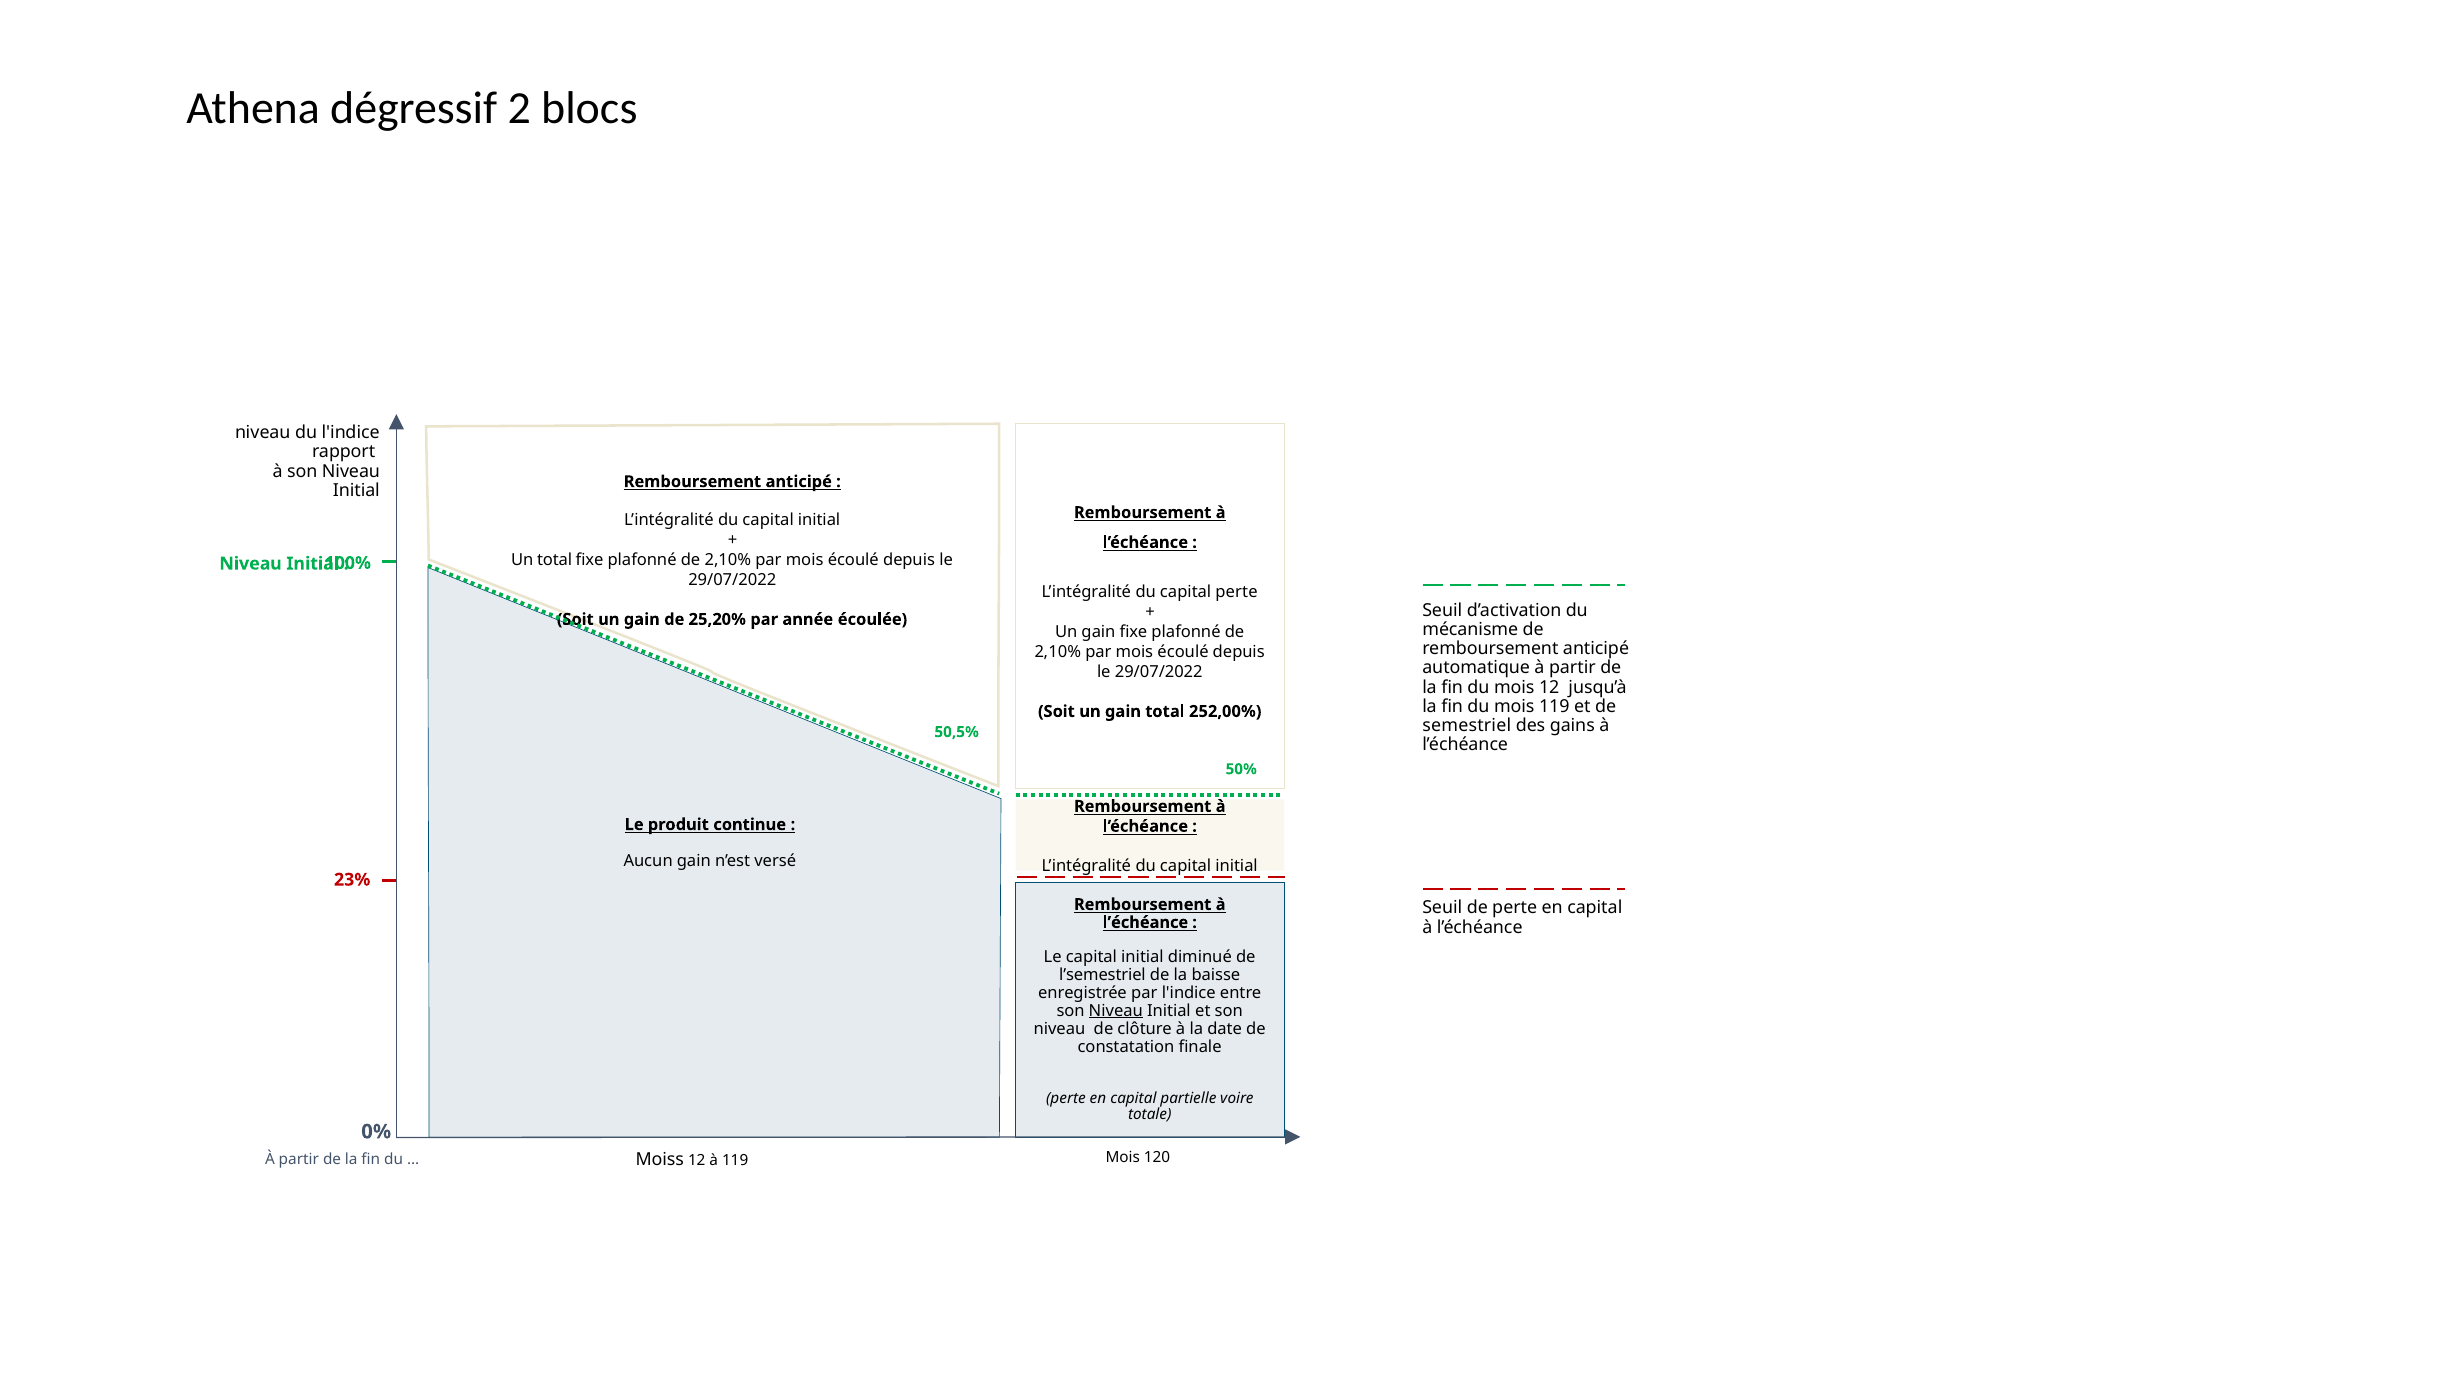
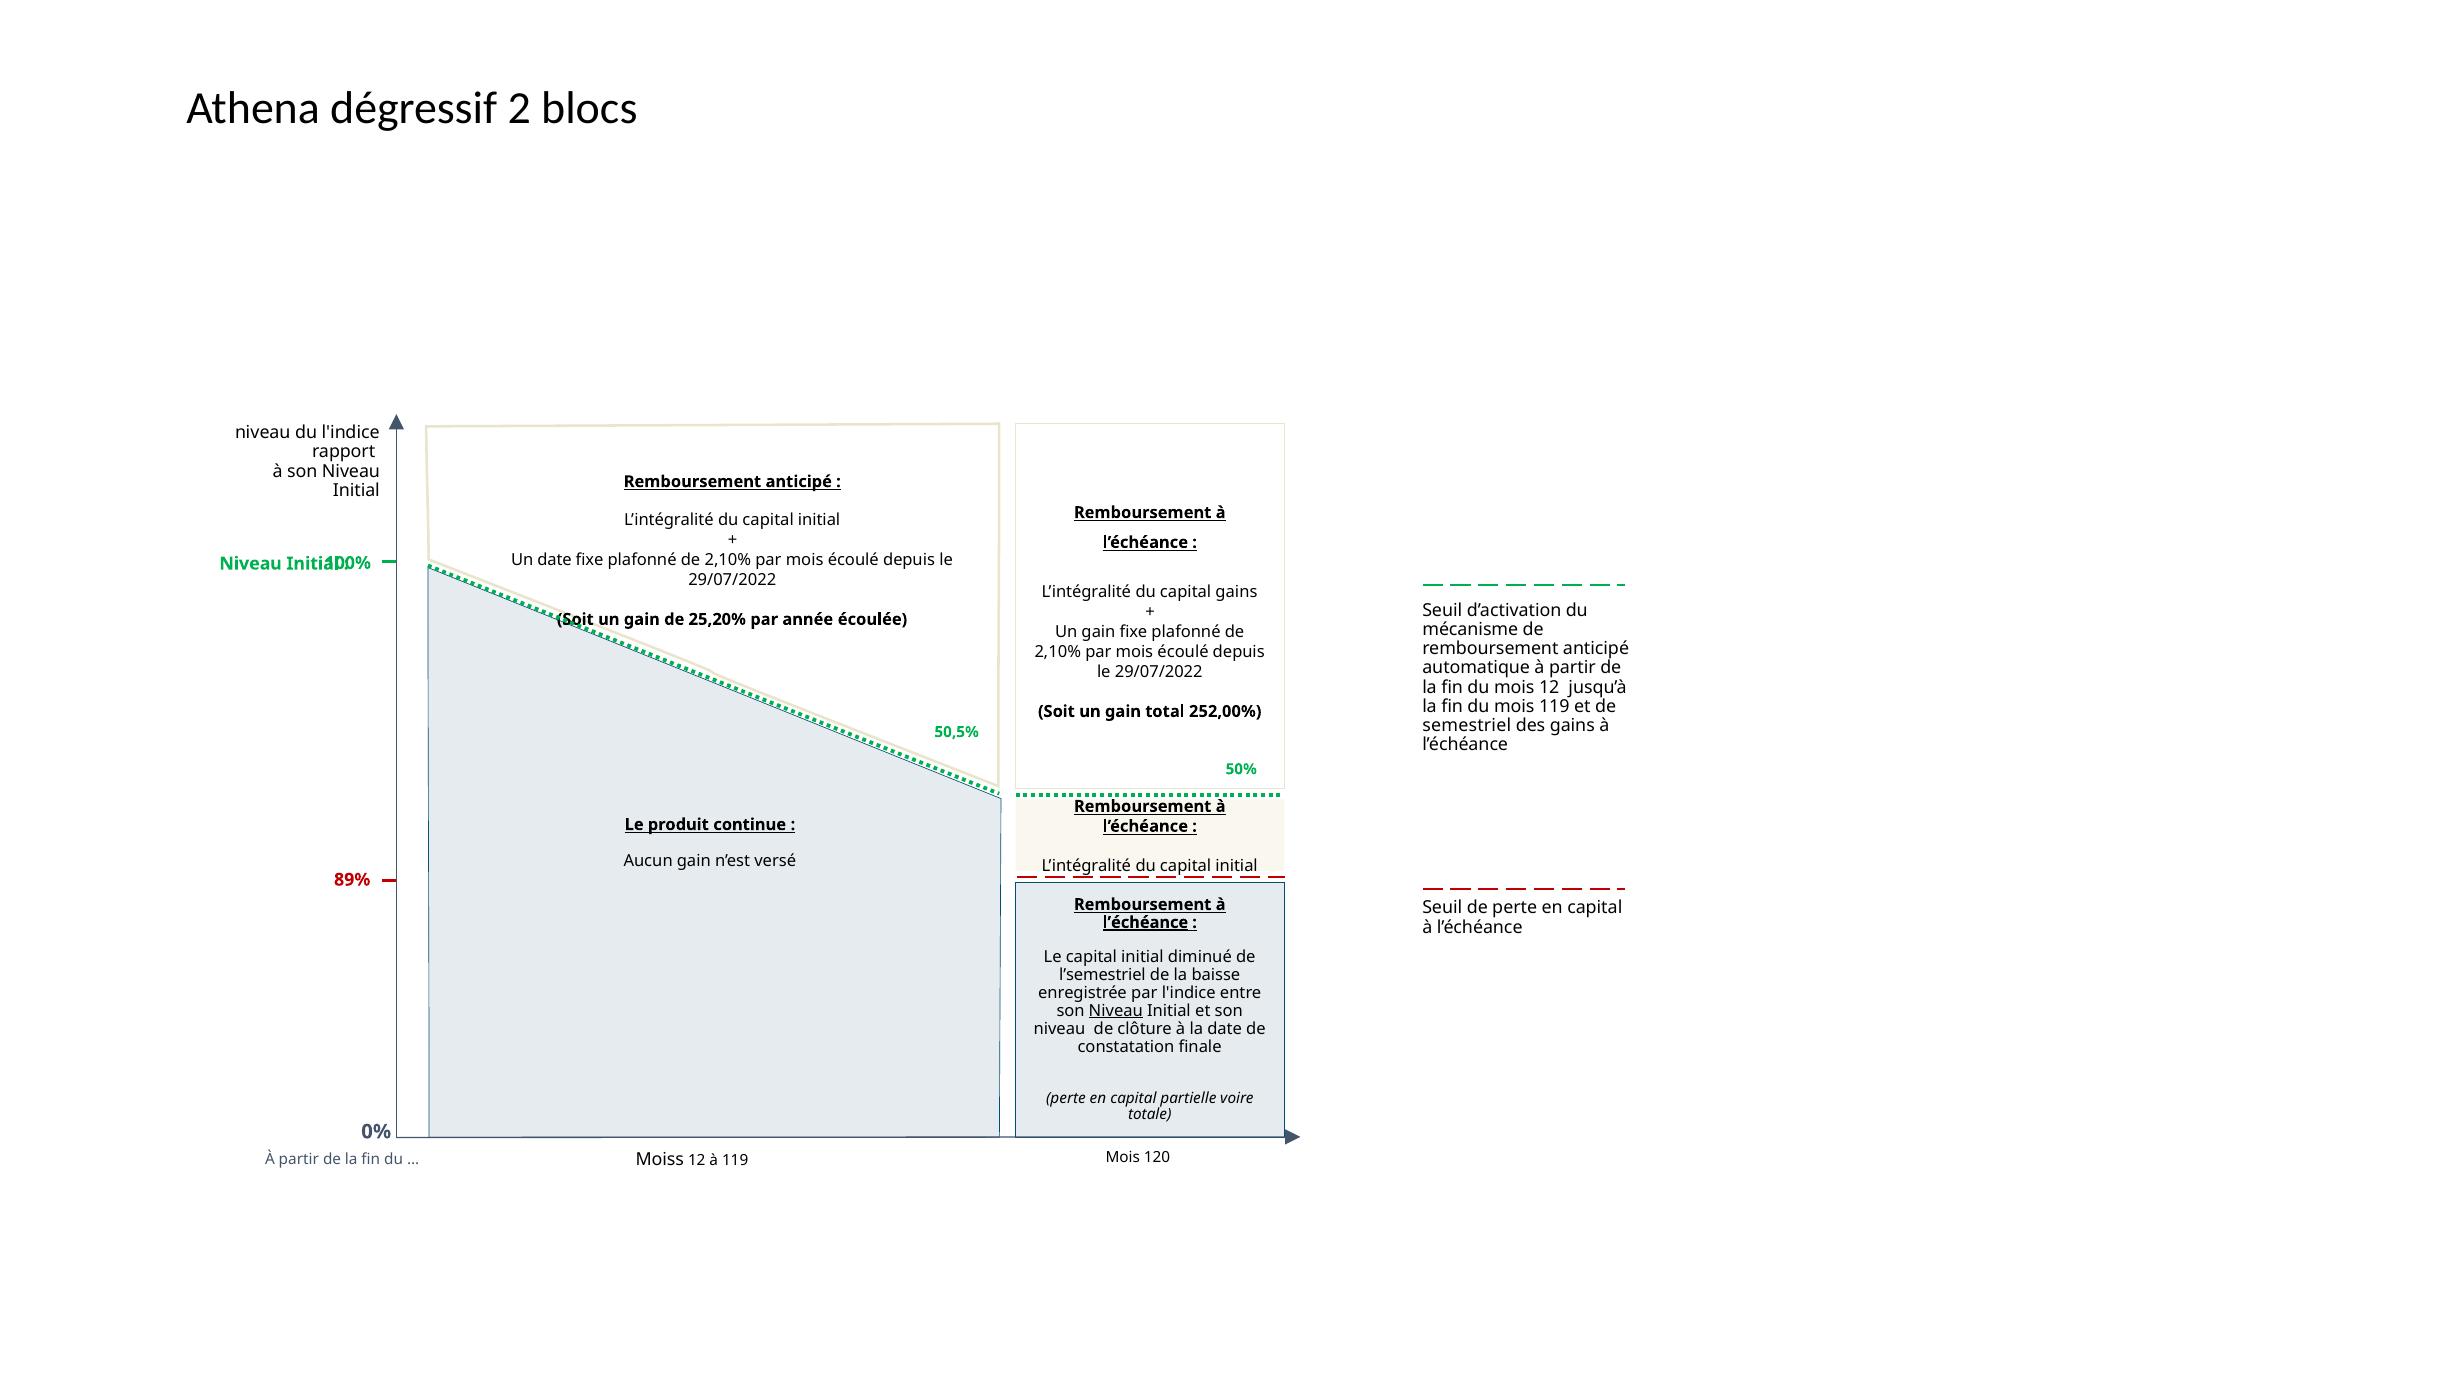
Un total: total -> date
capital perte: perte -> gains
23%: 23% -> 89%
l’échéance at (1145, 923) underline: none -> present
